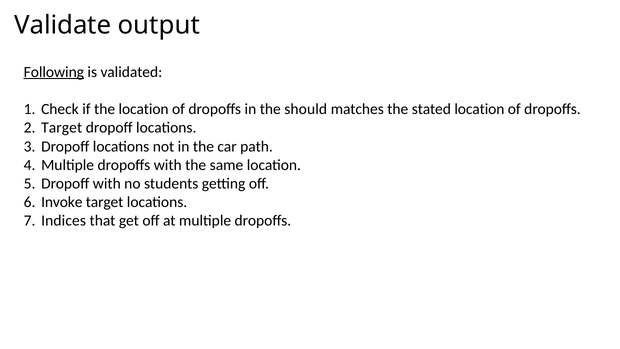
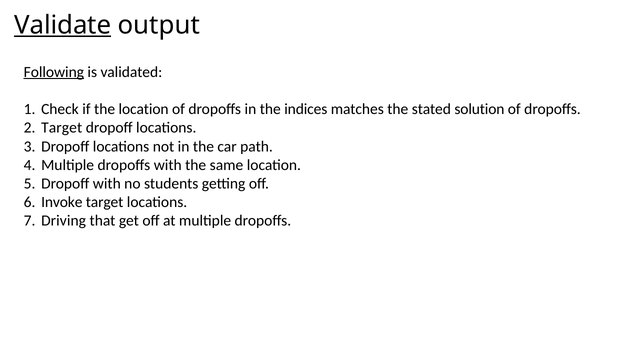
Validate underline: none -> present
should: should -> indices
stated location: location -> solution
Indices: Indices -> Driving
